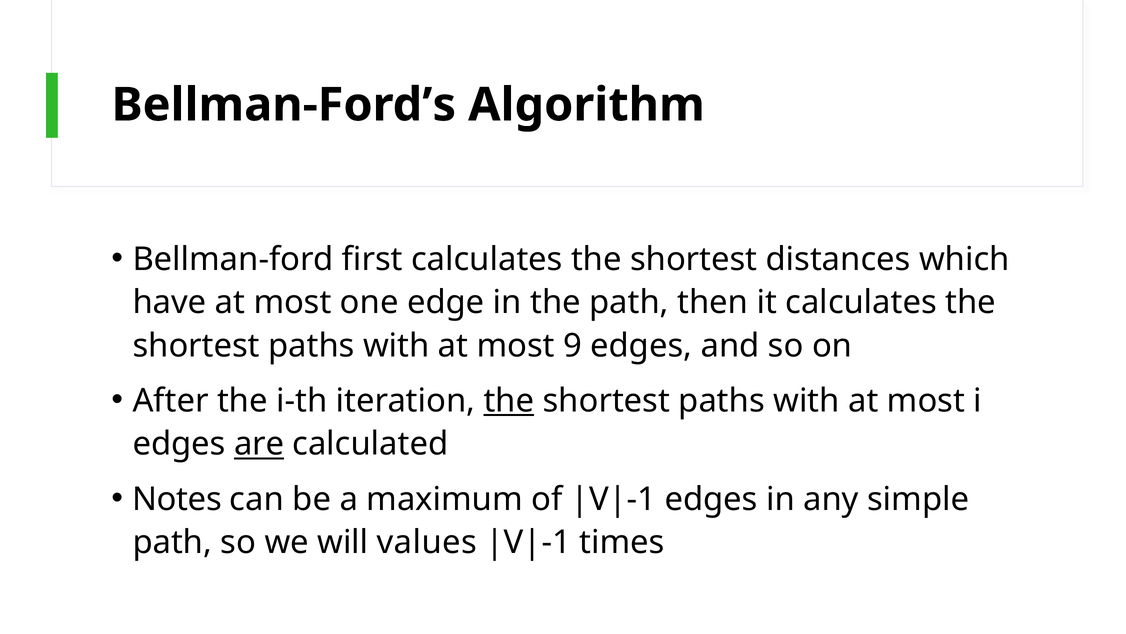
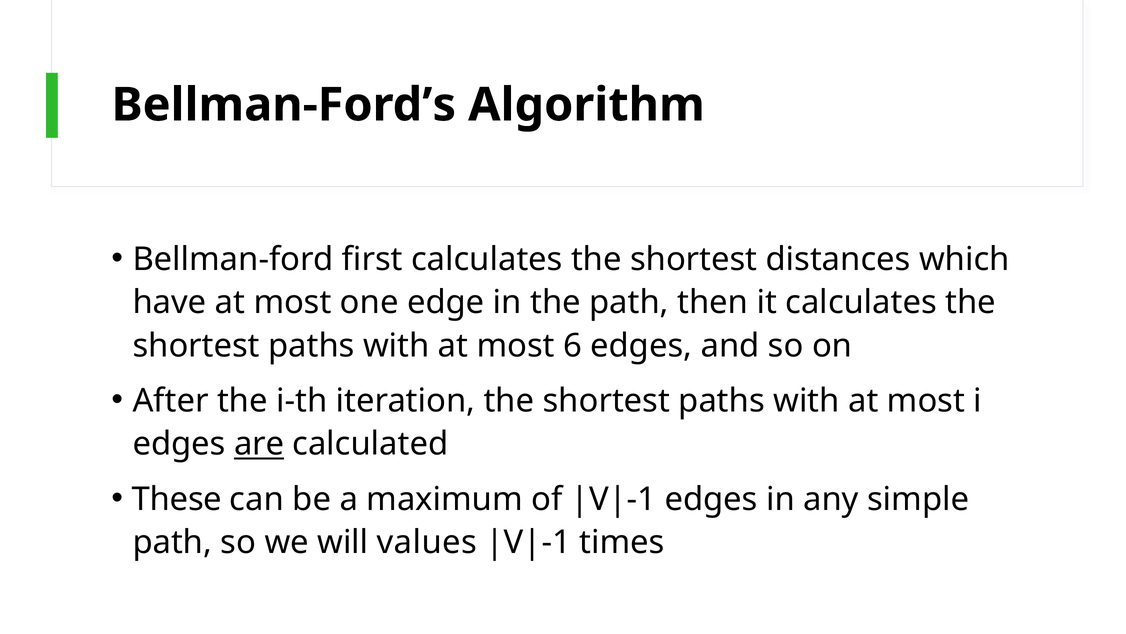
9: 9 -> 6
the at (509, 400) underline: present -> none
Notes: Notes -> These
